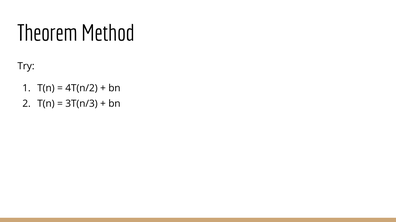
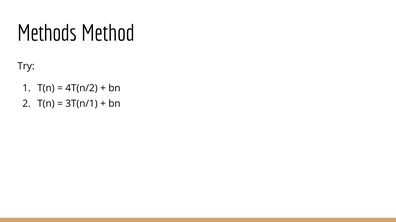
Theorem: Theorem -> Methods
3T(n/3: 3T(n/3 -> 3T(n/1
